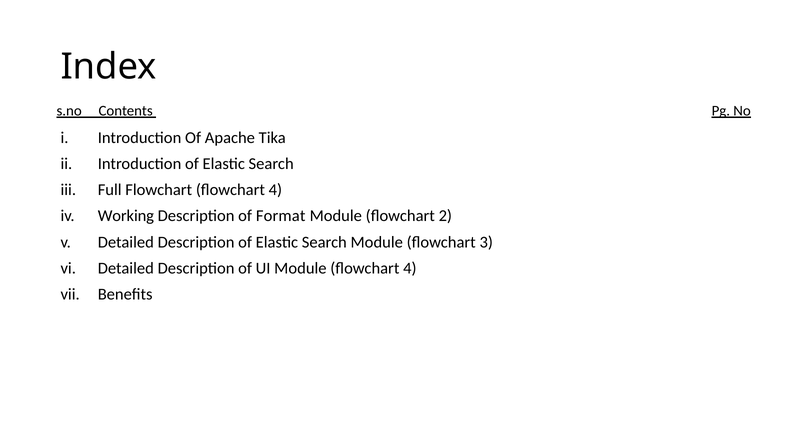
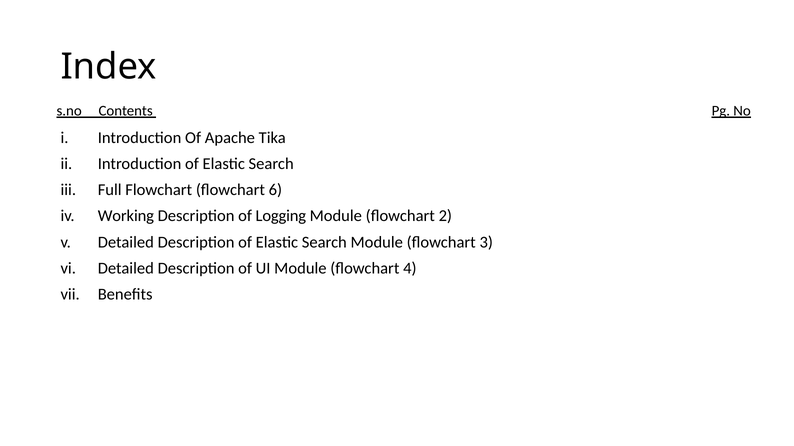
Flowchart flowchart 4: 4 -> 6
Format: Format -> Logging
